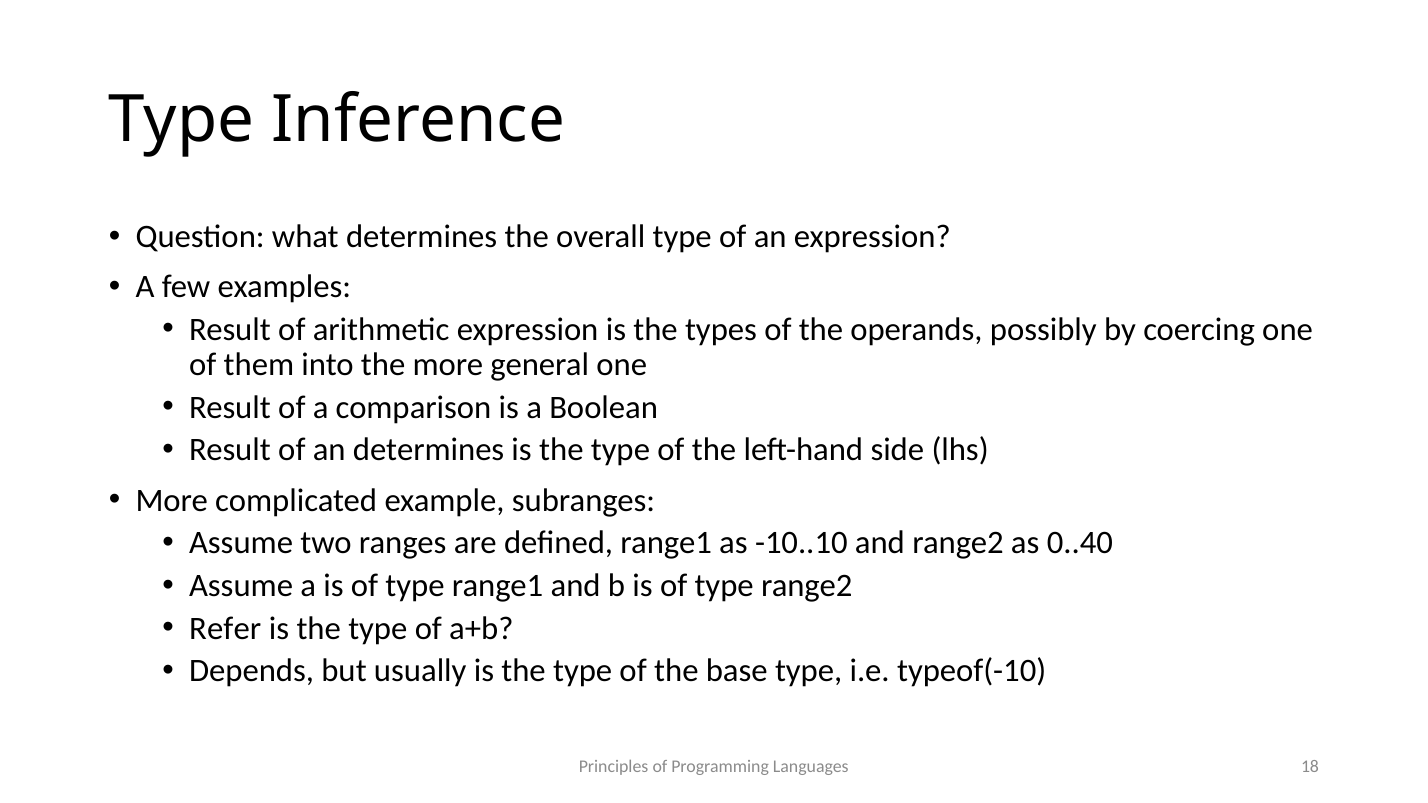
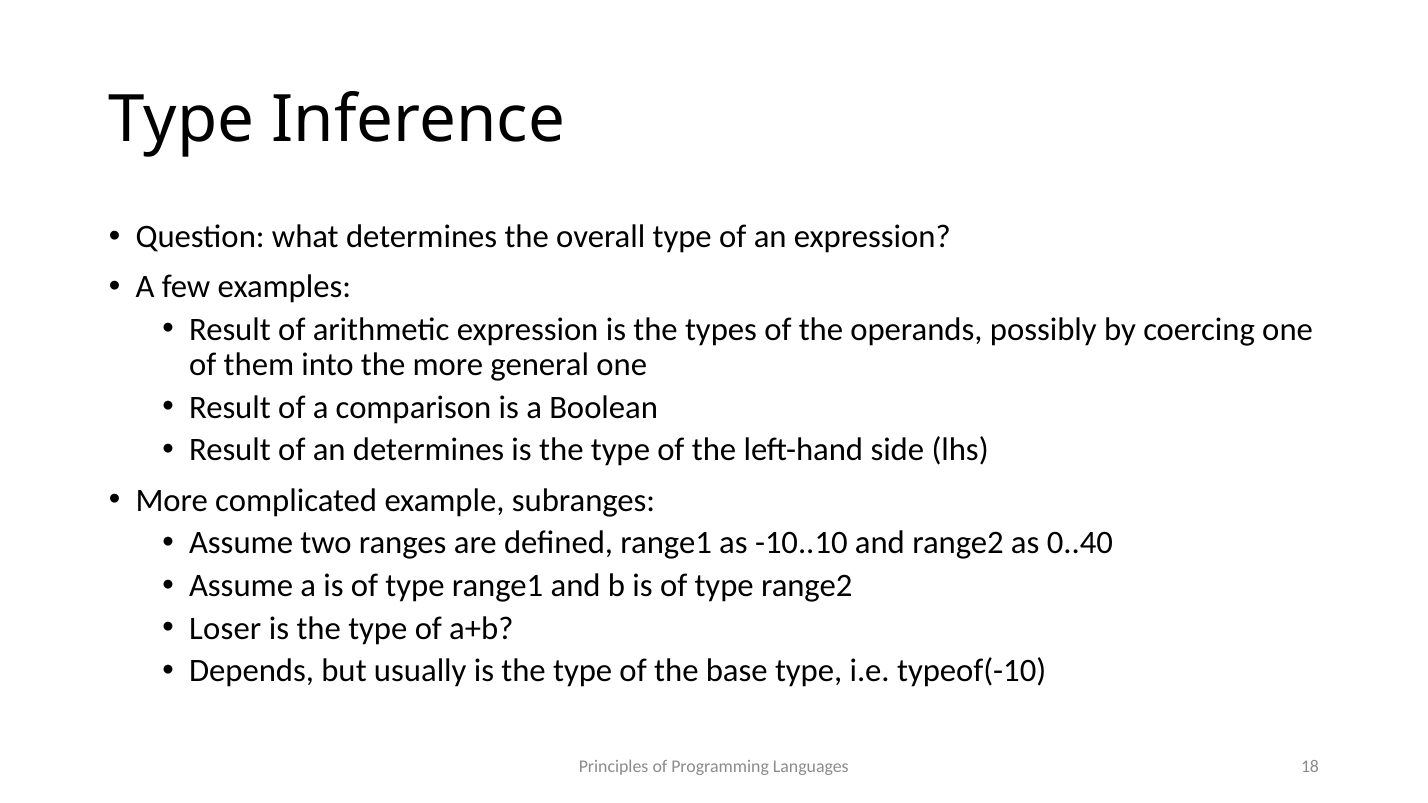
Refer: Refer -> Loser
